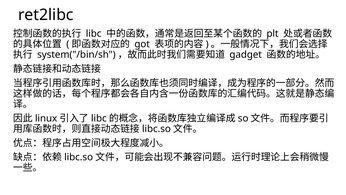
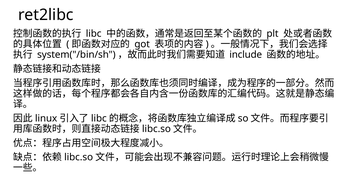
gadget: gadget -> include
